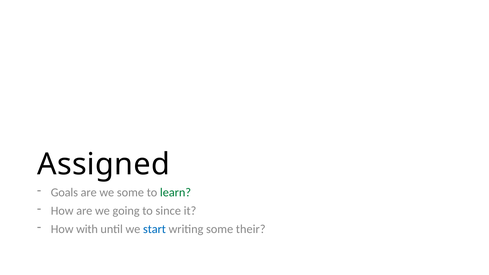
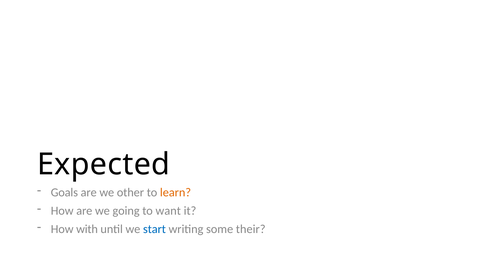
Assigned: Assigned -> Expected
we some: some -> other
learn colour: green -> orange
since: since -> want
